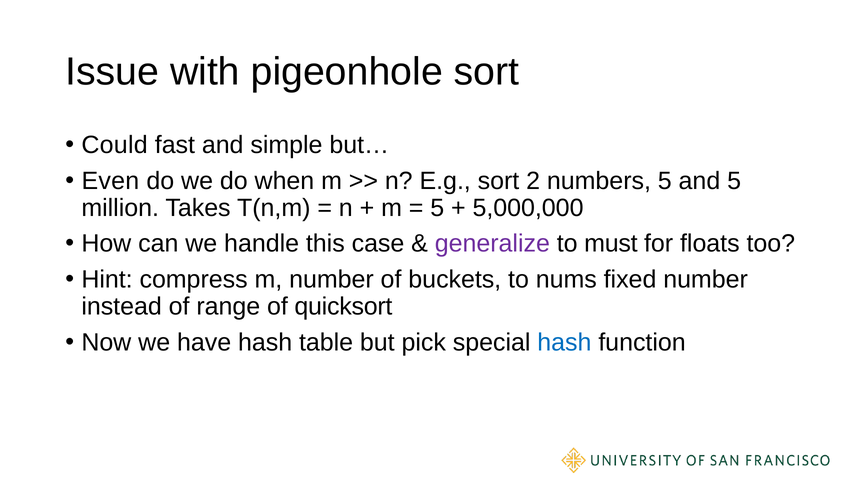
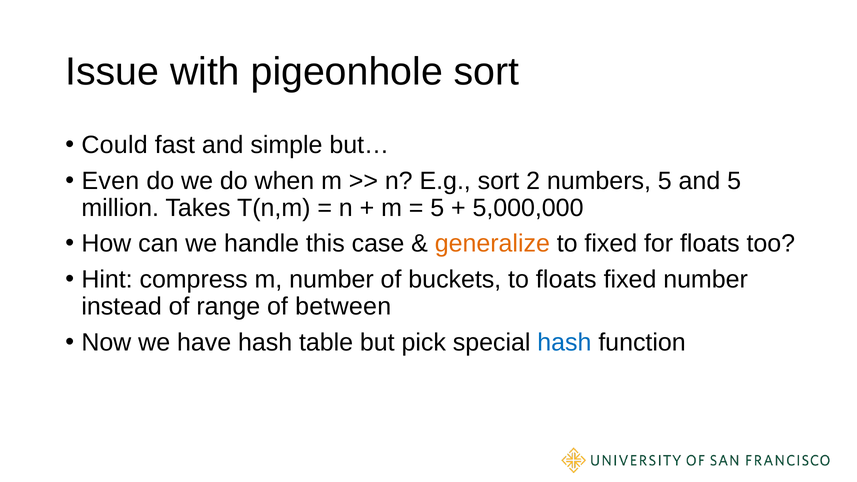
generalize colour: purple -> orange
to must: must -> fixed
to nums: nums -> floats
quicksort: quicksort -> between
